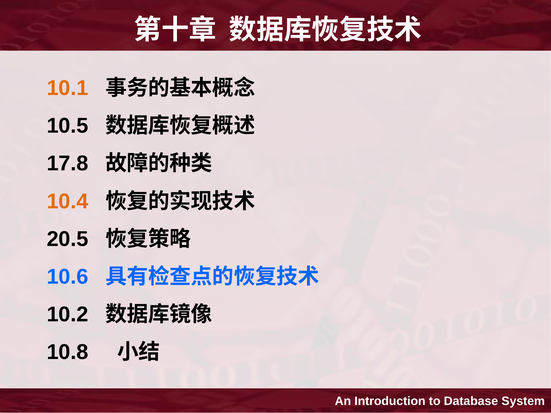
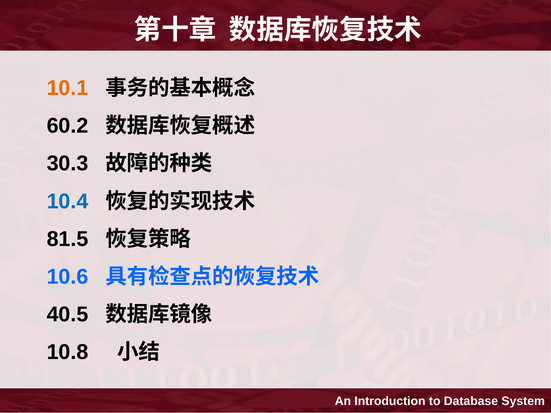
10.5: 10.5 -> 60.2
17.8: 17.8 -> 30.3
10.4 colour: orange -> blue
20.5: 20.5 -> 81.5
10.2: 10.2 -> 40.5
